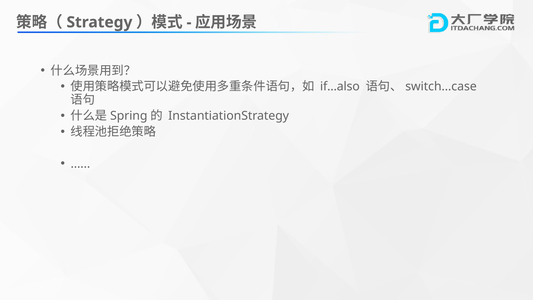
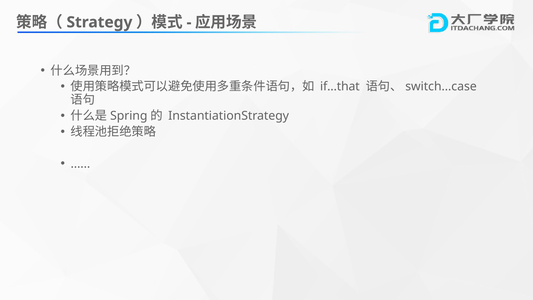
if...also: if...also -> if...that
